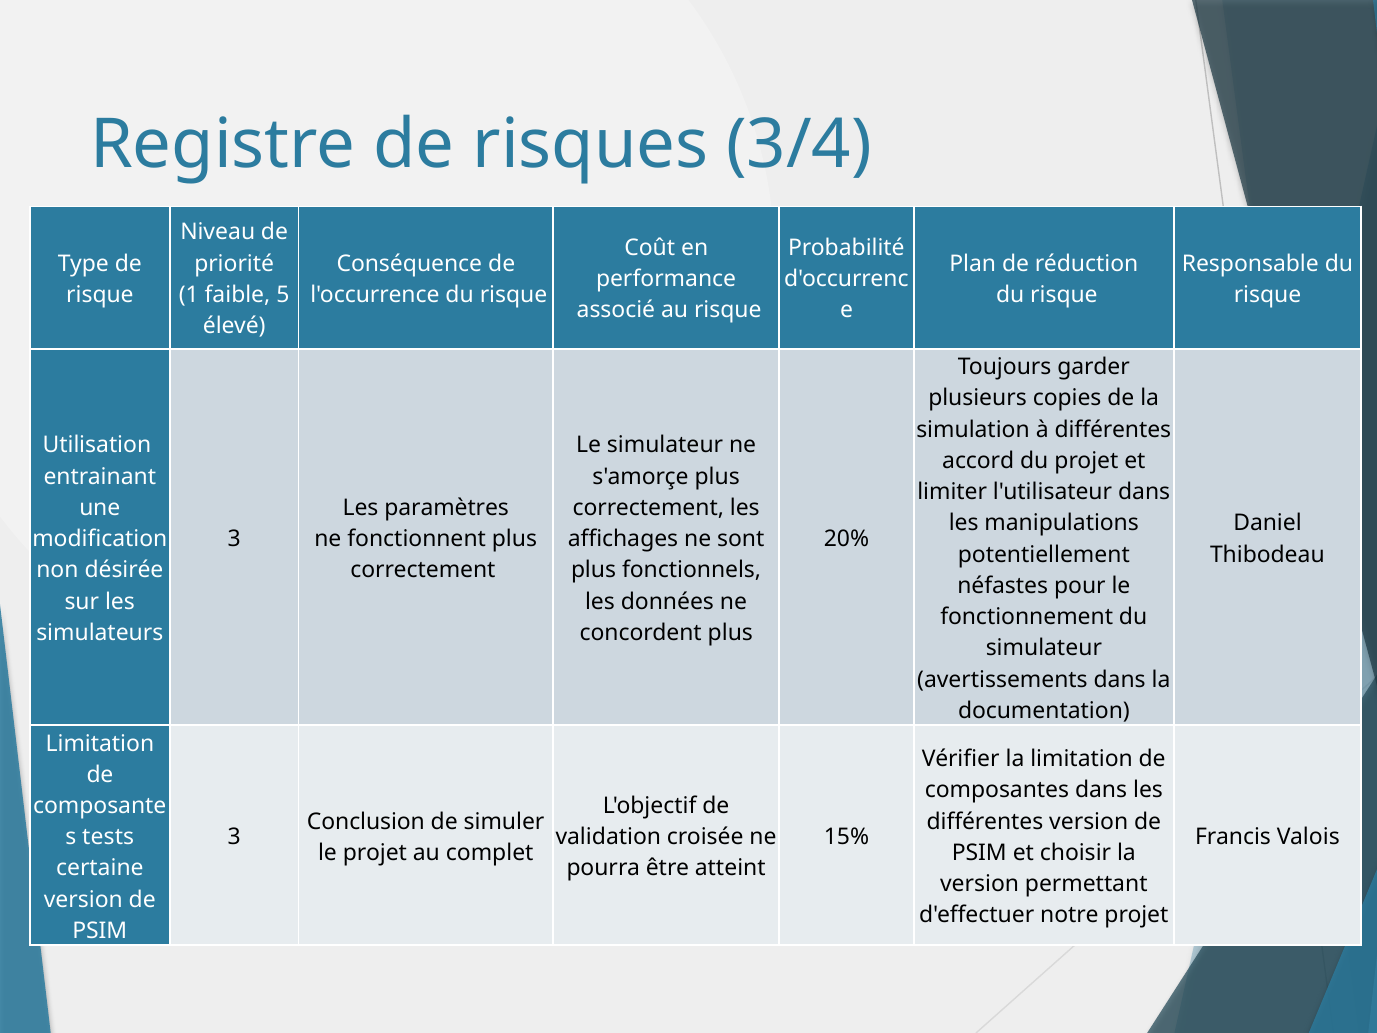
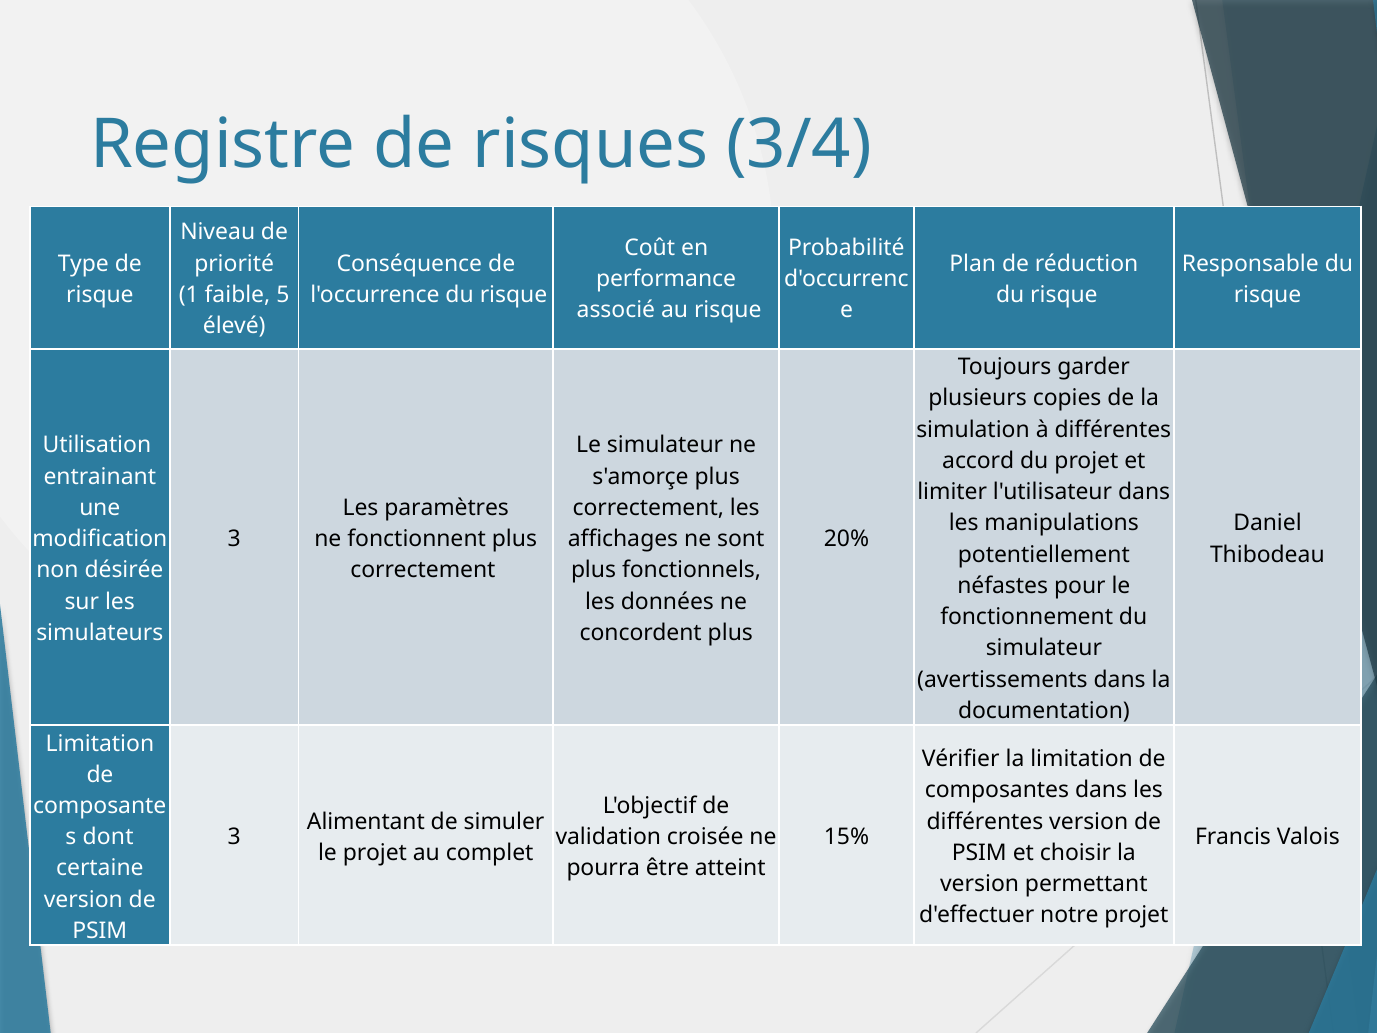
Conclusion: Conclusion -> Alimentant
tests: tests -> dont
